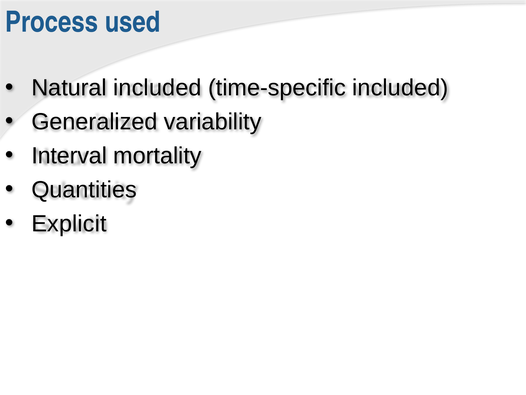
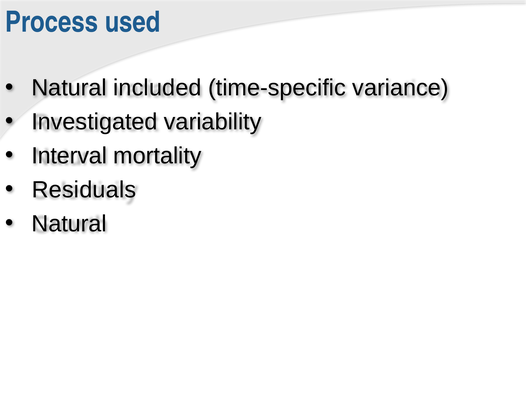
time-specific included: included -> variance
Generalized: Generalized -> Investigated
Quantities: Quantities -> Residuals
Explicit at (69, 223): Explicit -> Natural
